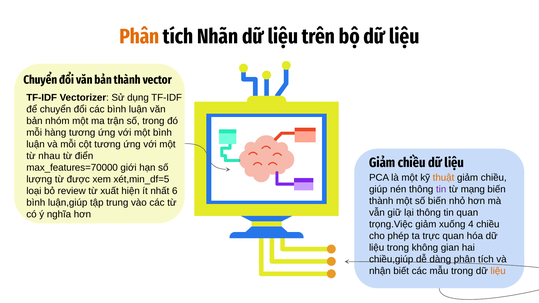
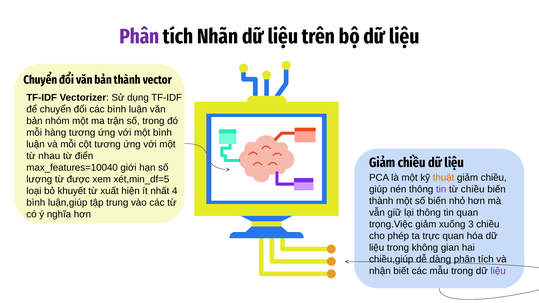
Phân at (139, 37) colour: orange -> purple
max_features=70000: max_features=70000 -> max_features=10040
từ mạng: mạng -> chiều
review: review -> khuyết
6: 6 -> 4
4: 4 -> 3
liệu at (498, 271) colour: orange -> purple
